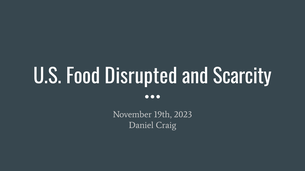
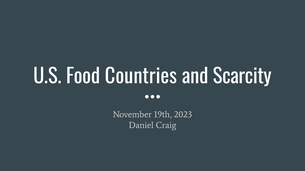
Disrupted: Disrupted -> Countries
